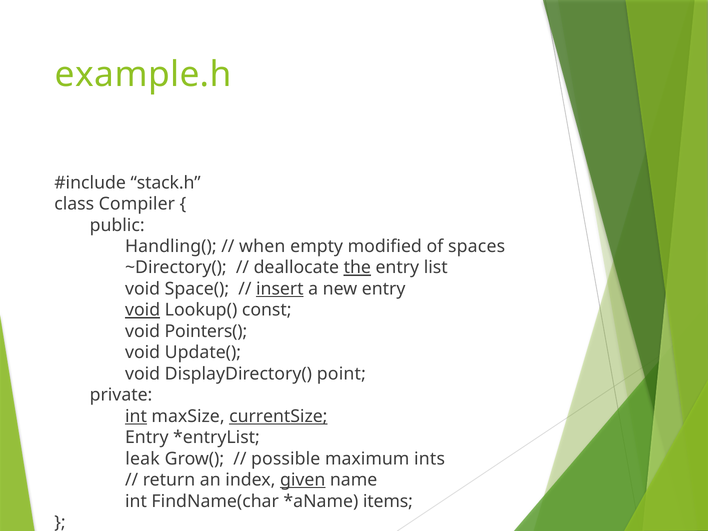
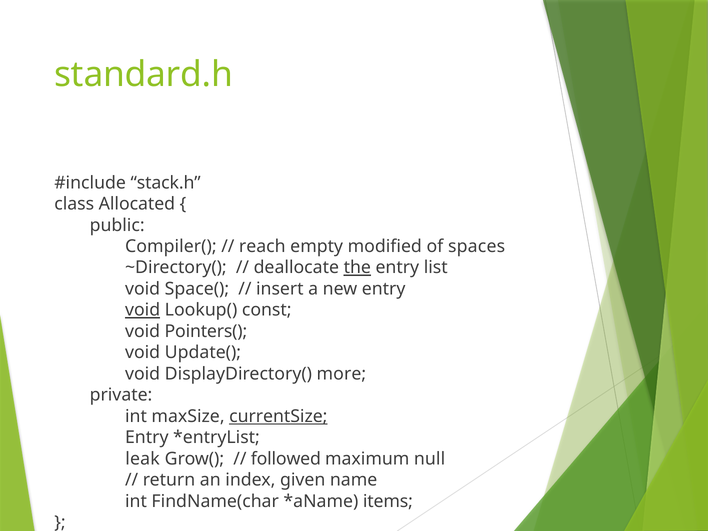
example.h: example.h -> standard.h
Compiler: Compiler -> Allocated
Handling(: Handling( -> Compiler(
when: when -> reach
insert underline: present -> none
point: point -> more
int at (136, 416) underline: present -> none
possible: possible -> followed
ints: ints -> null
given underline: present -> none
